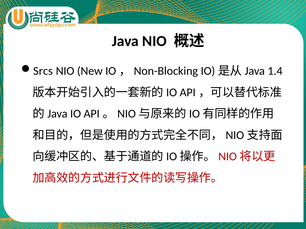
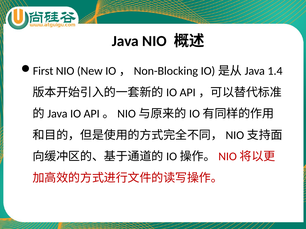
Srcs: Srcs -> First
